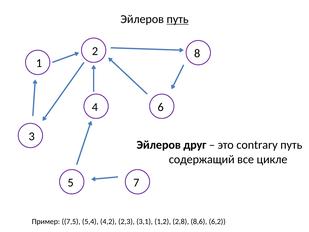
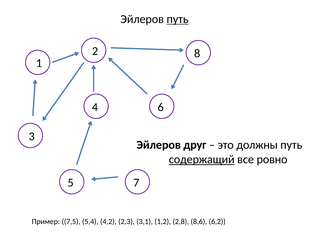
contrary: contrary -> должны
содержащий underline: none -> present
цикле: цикле -> ровно
